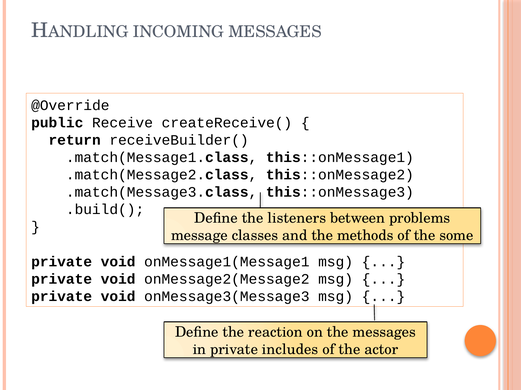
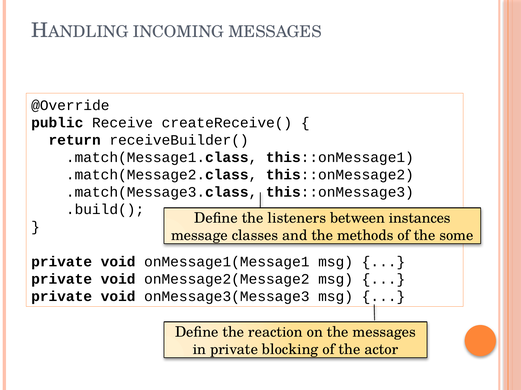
problems: problems -> instances
includes: includes -> blocking
